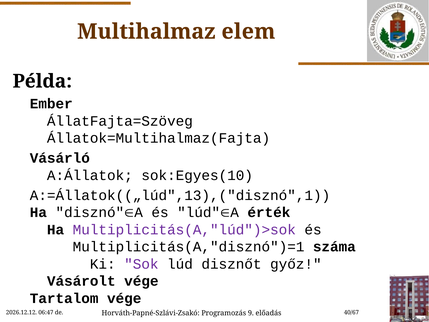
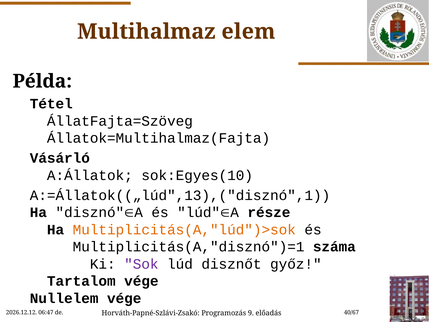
Ember: Ember -> Tétel
érték: érték -> része
Multiplicitás(A,"lúd")>sok colour: purple -> orange
Vásárolt: Vásárolt -> Tartalom
Tartalom: Tartalom -> Nullelem
